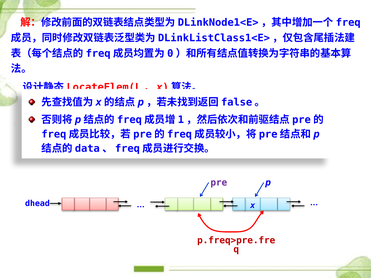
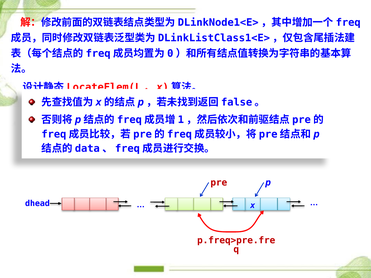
pre colour: purple -> red
